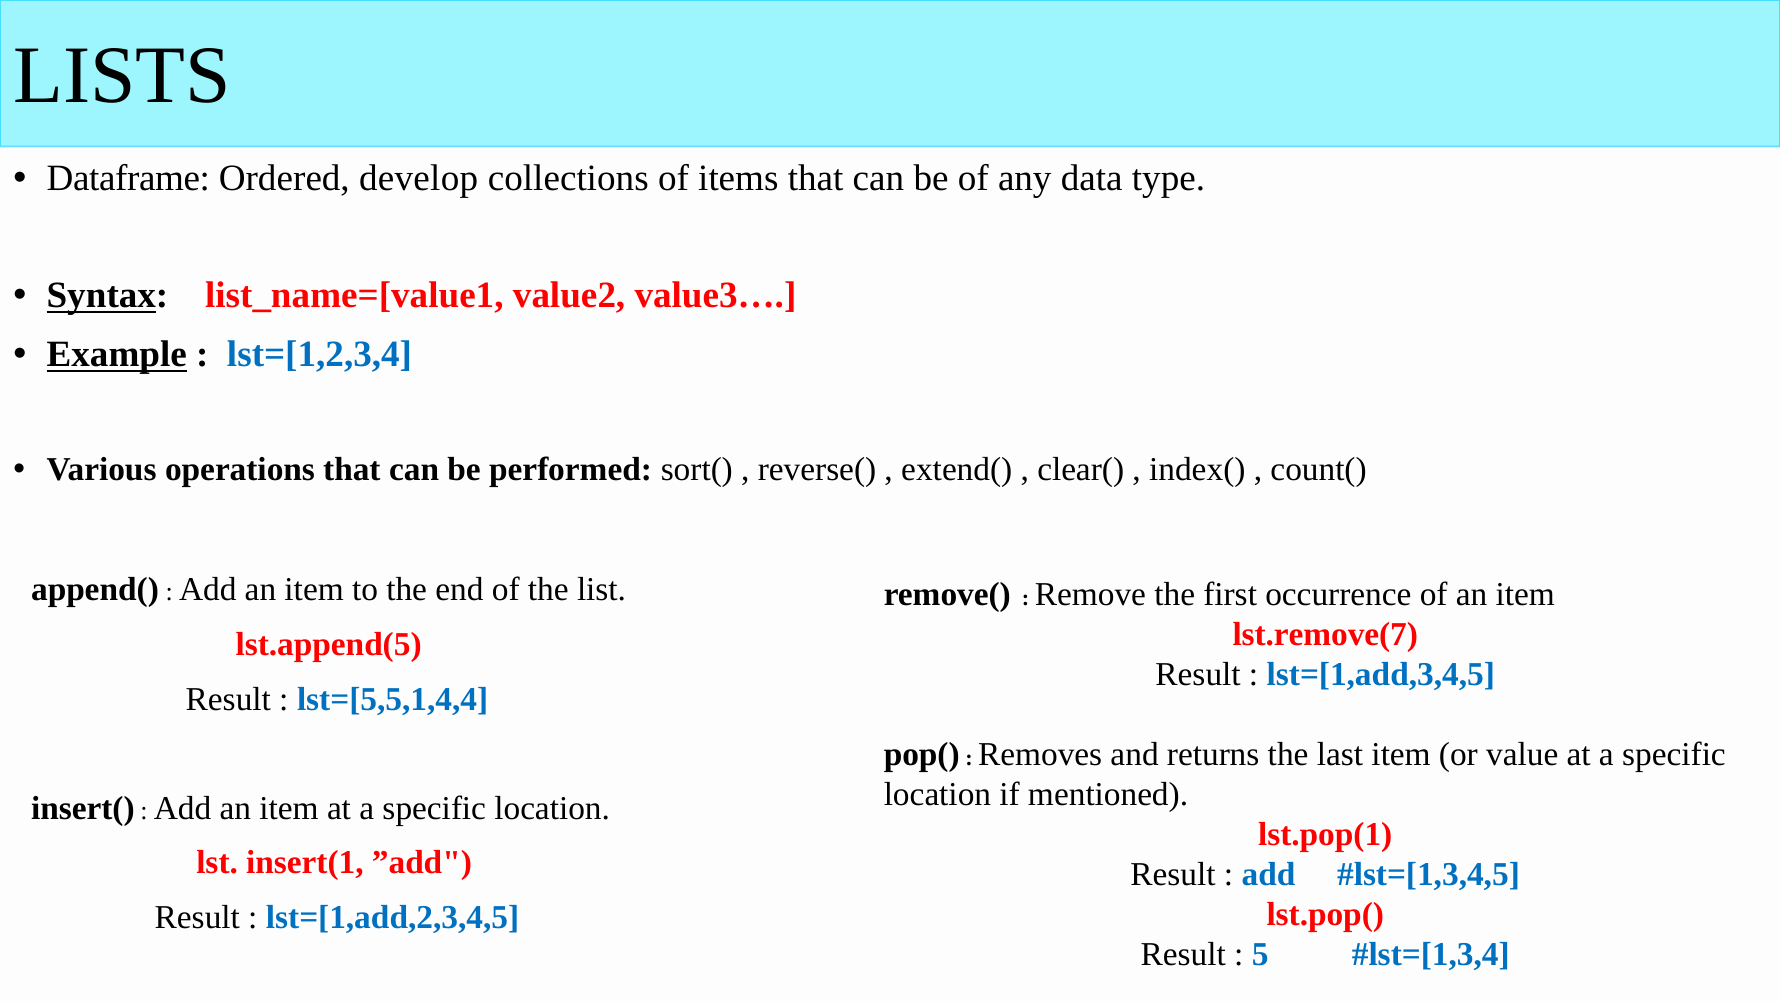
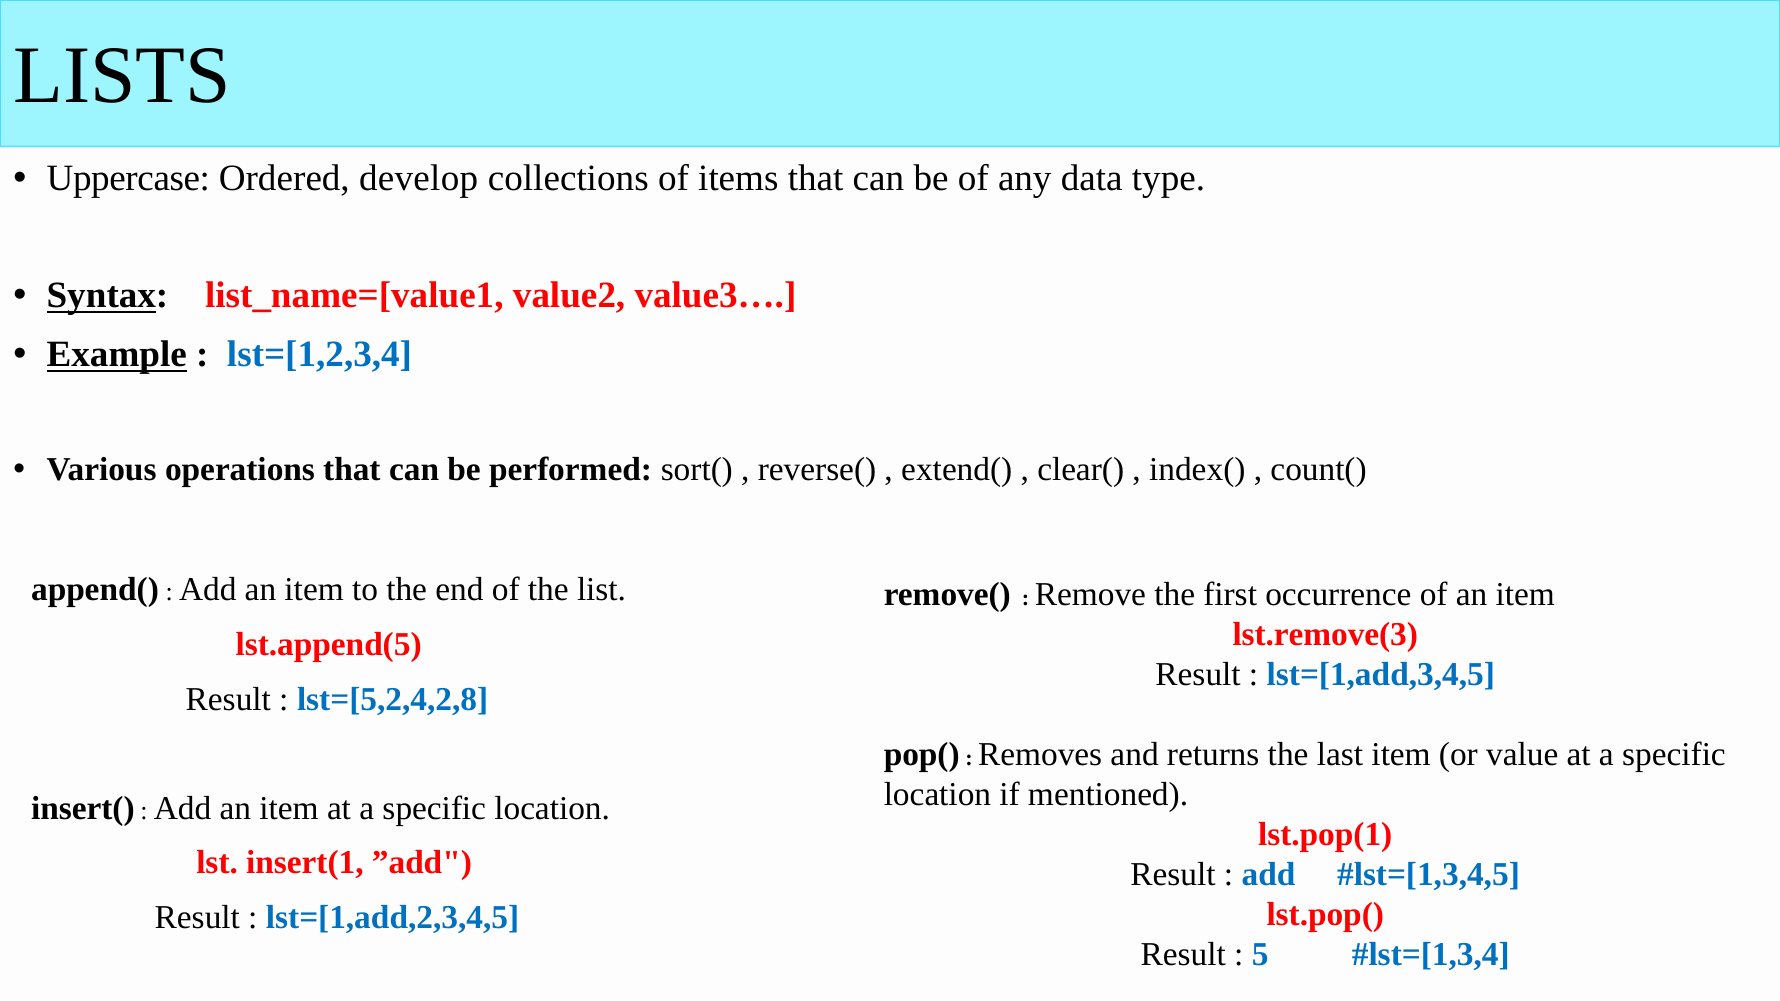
Dataframe: Dataframe -> Uppercase
lst.remove(7: lst.remove(7 -> lst.remove(3
lst=[5,5,1,4,4: lst=[5,5,1,4,4 -> lst=[5,2,4,2,8
